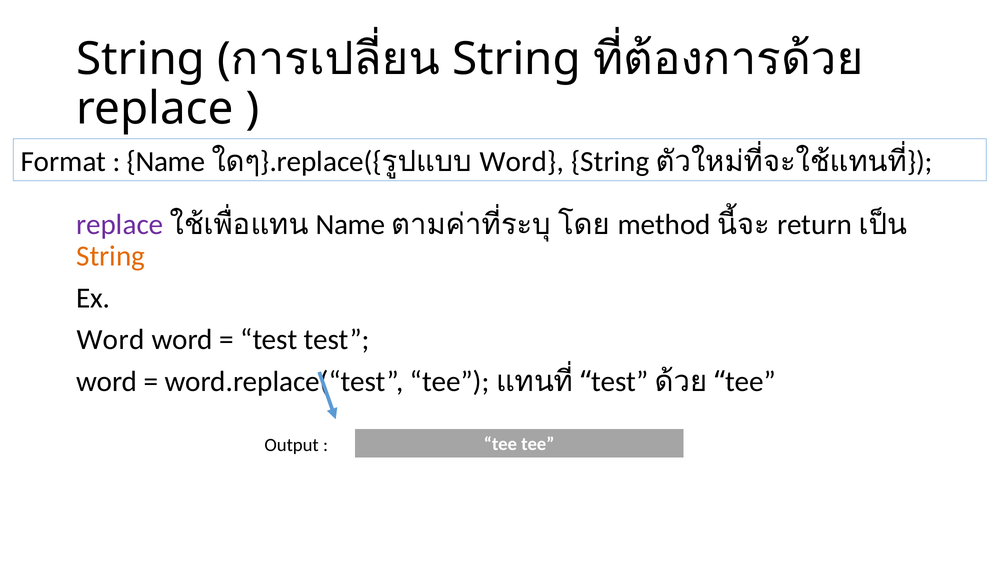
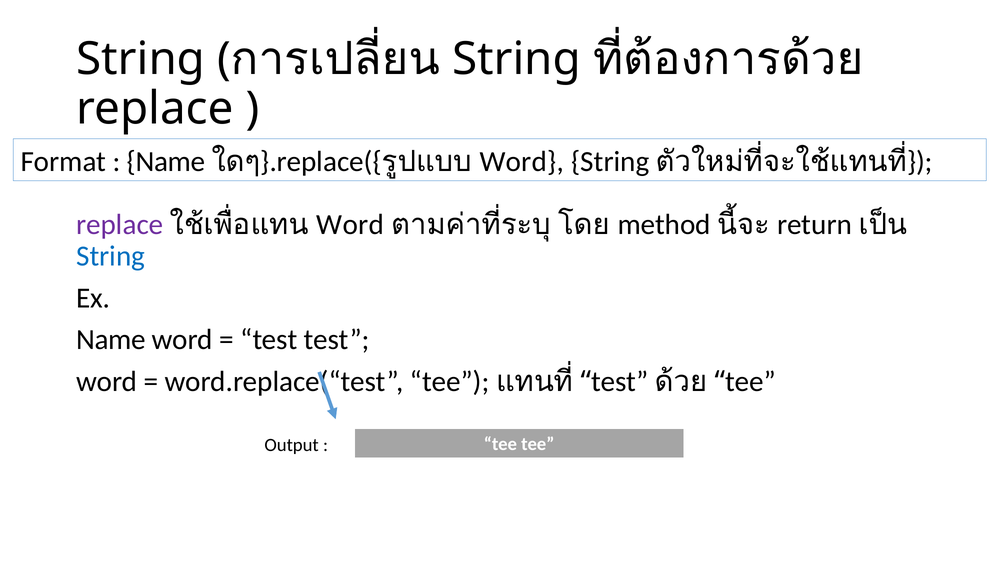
Name at (350, 225): Name -> Word
String at (111, 256) colour: orange -> blue
Word at (111, 340): Word -> Name
